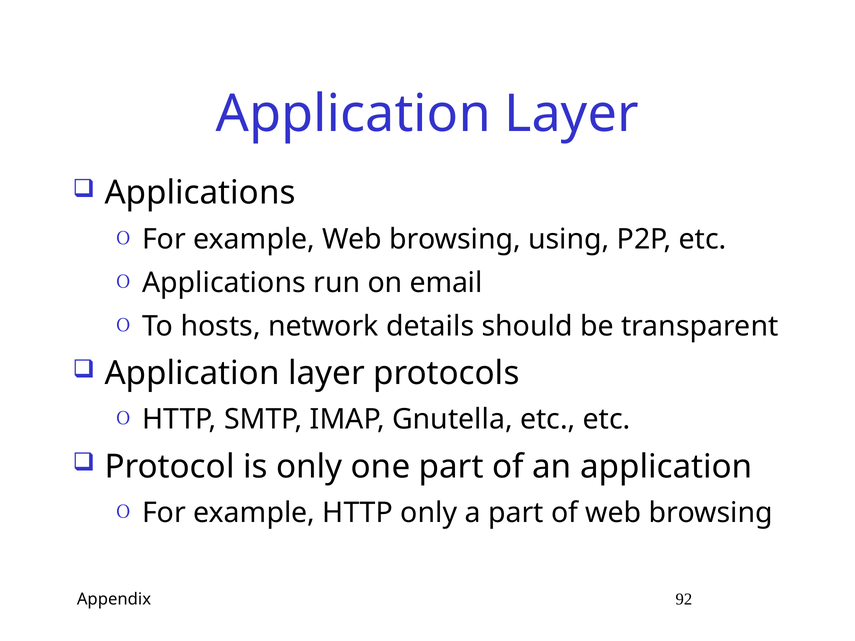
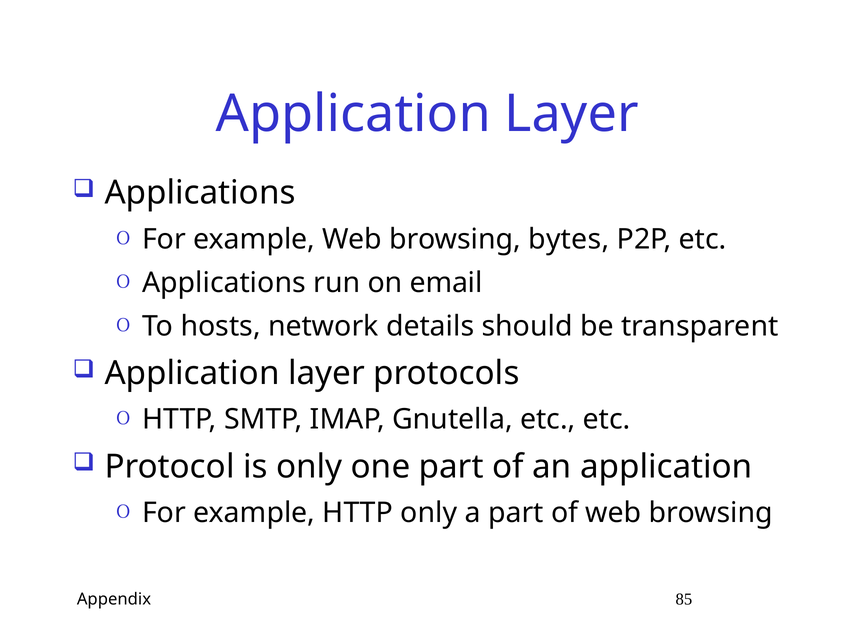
using: using -> bytes
92: 92 -> 85
